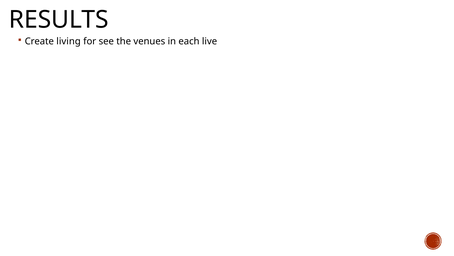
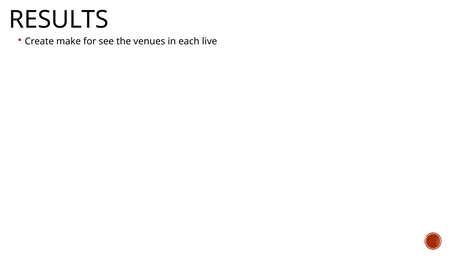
living: living -> make
